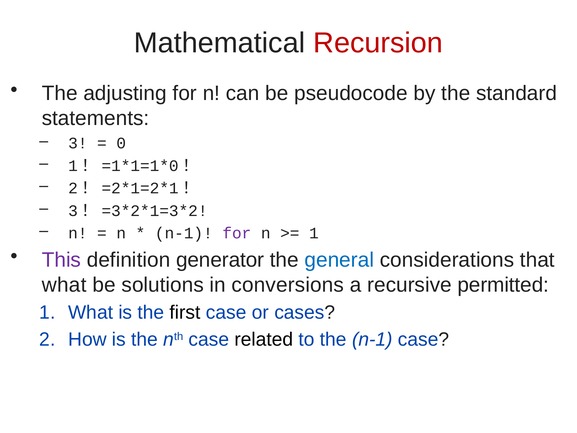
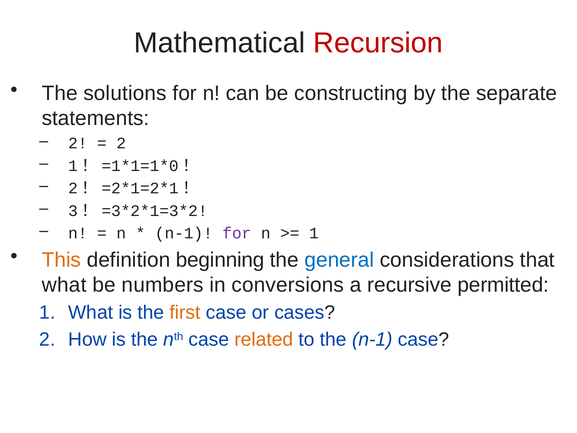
adjusting: adjusting -> solutions
pseudocode: pseudocode -> constructing
standard: standard -> separate
3 at (78, 143): 3 -> 2
0 at (121, 143): 0 -> 2
This colour: purple -> orange
generator: generator -> beginning
solutions: solutions -> numbers
first colour: black -> orange
related colour: black -> orange
